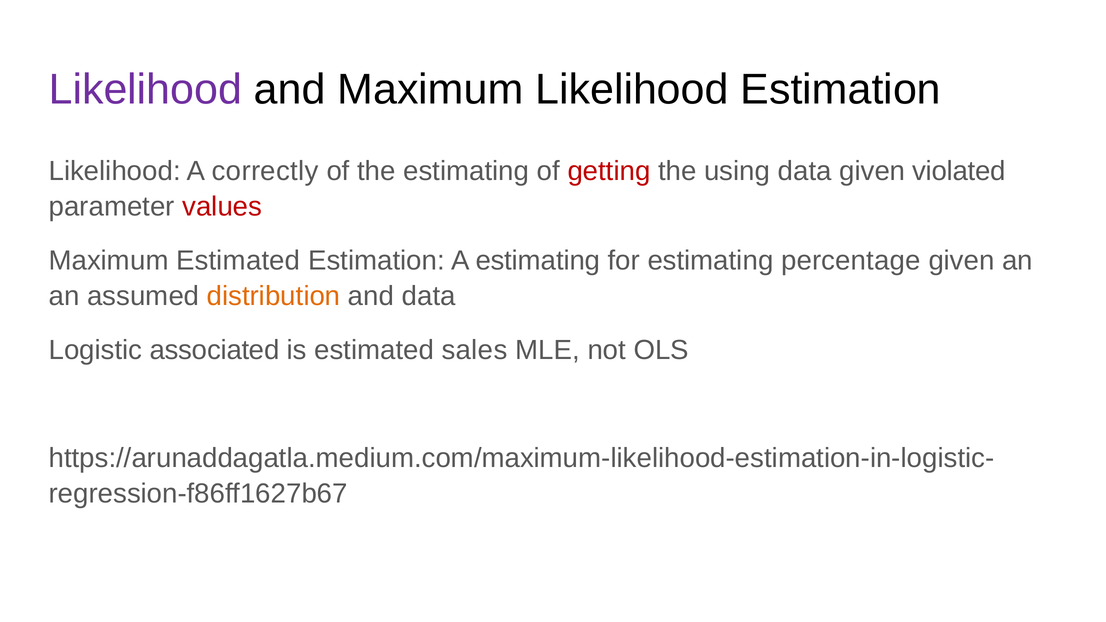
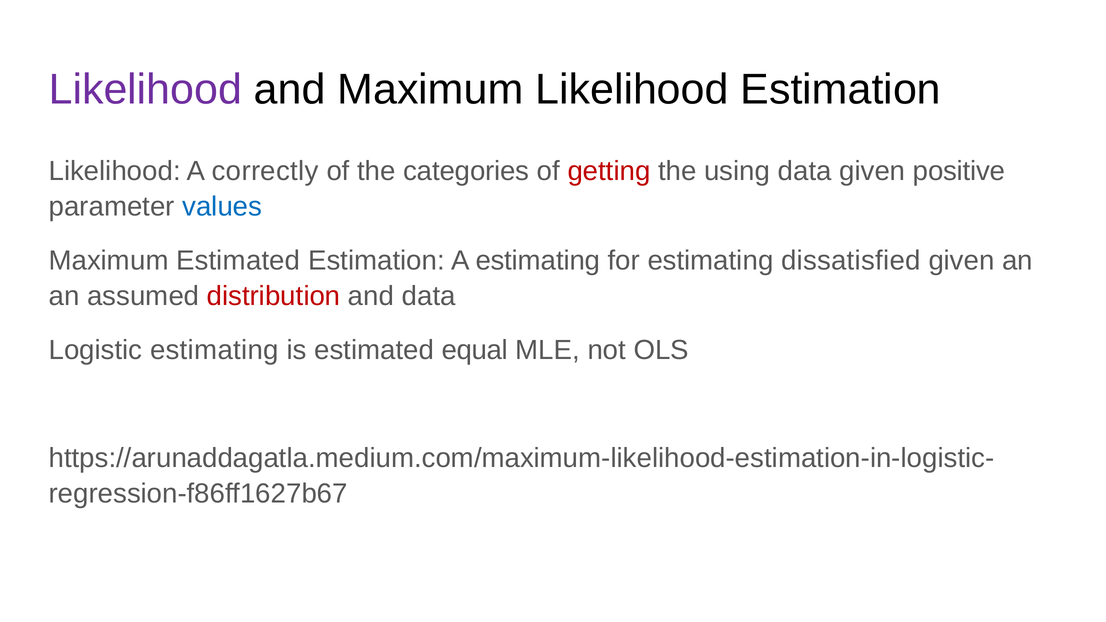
the estimating: estimating -> categories
violated: violated -> positive
values colour: red -> blue
percentage: percentage -> dissatisfied
distribution colour: orange -> red
Logistic associated: associated -> estimating
sales: sales -> equal
